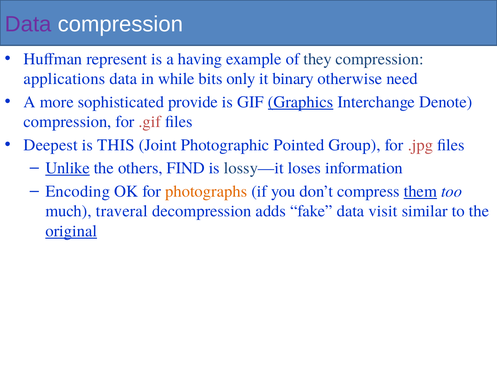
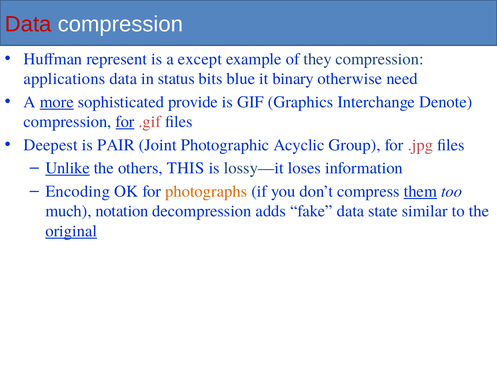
Data at (28, 24) colour: purple -> red
having: having -> except
while: while -> status
only: only -> blue
more underline: none -> present
Graphics underline: present -> none
for at (125, 122) underline: none -> present
THIS: THIS -> PAIR
Pointed: Pointed -> Acyclic
FIND: FIND -> THIS
traveral: traveral -> notation
visit: visit -> state
